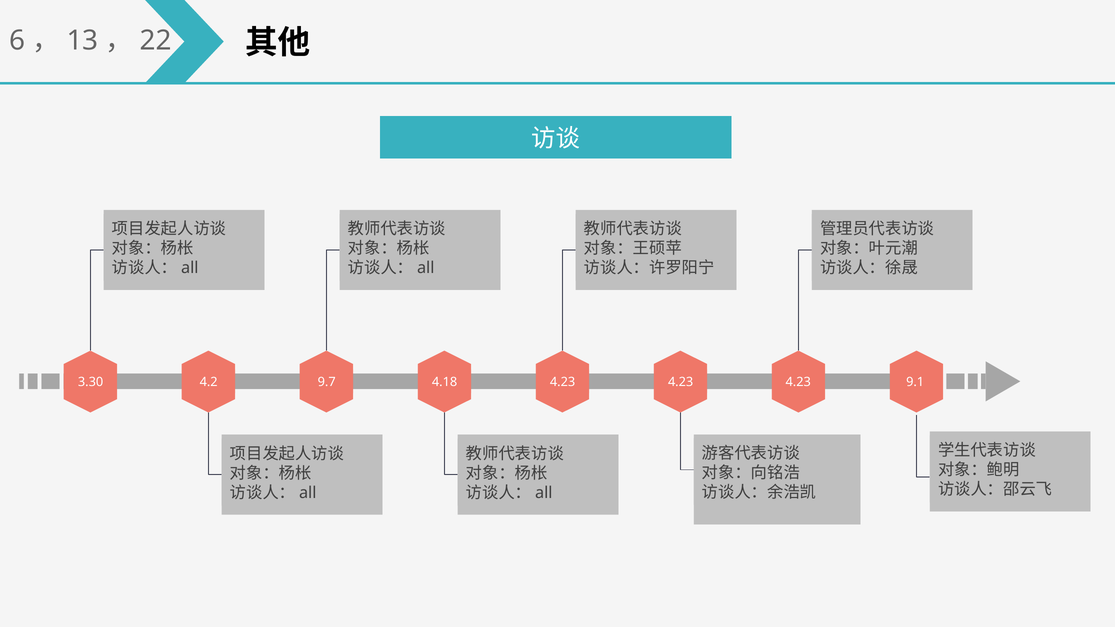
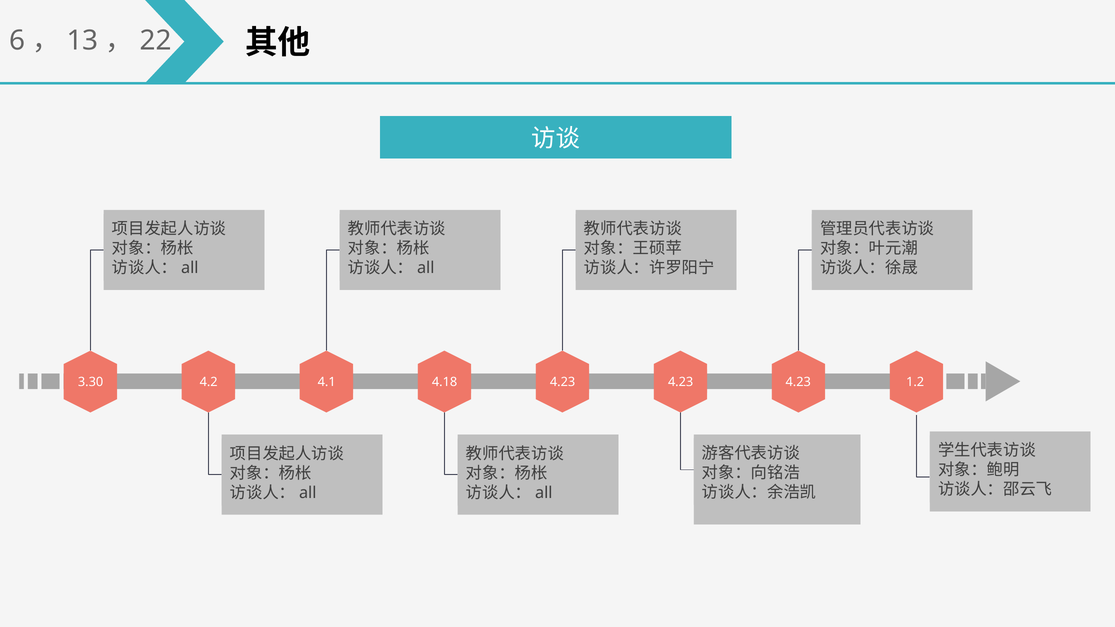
9.7: 9.7 -> 4.1
9.1: 9.1 -> 1.2
